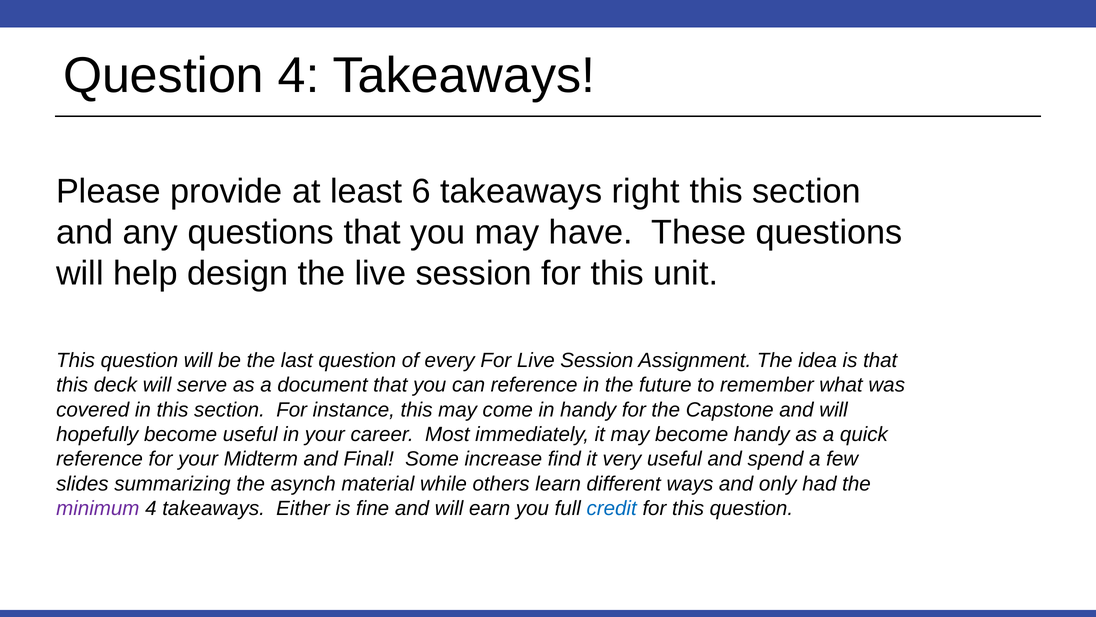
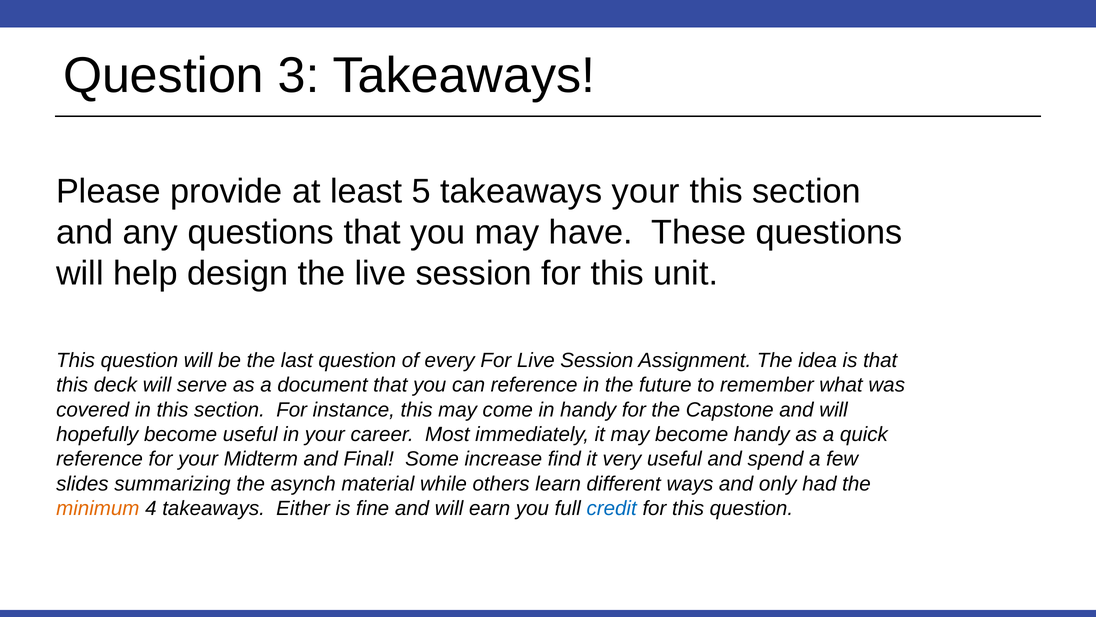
Question 4: 4 -> 3
6: 6 -> 5
takeaways right: right -> your
minimum colour: purple -> orange
